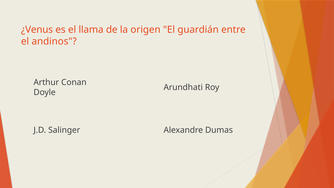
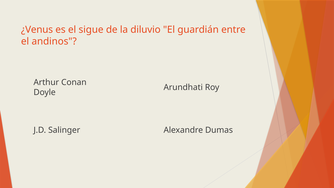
llama: llama -> sigue
origen: origen -> diluvio
